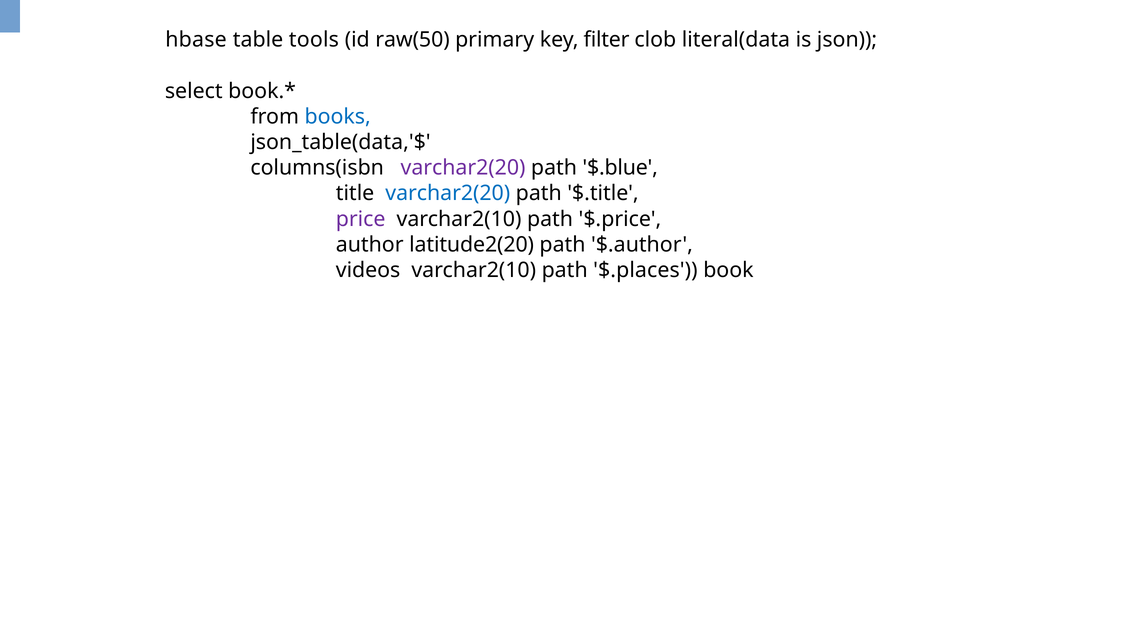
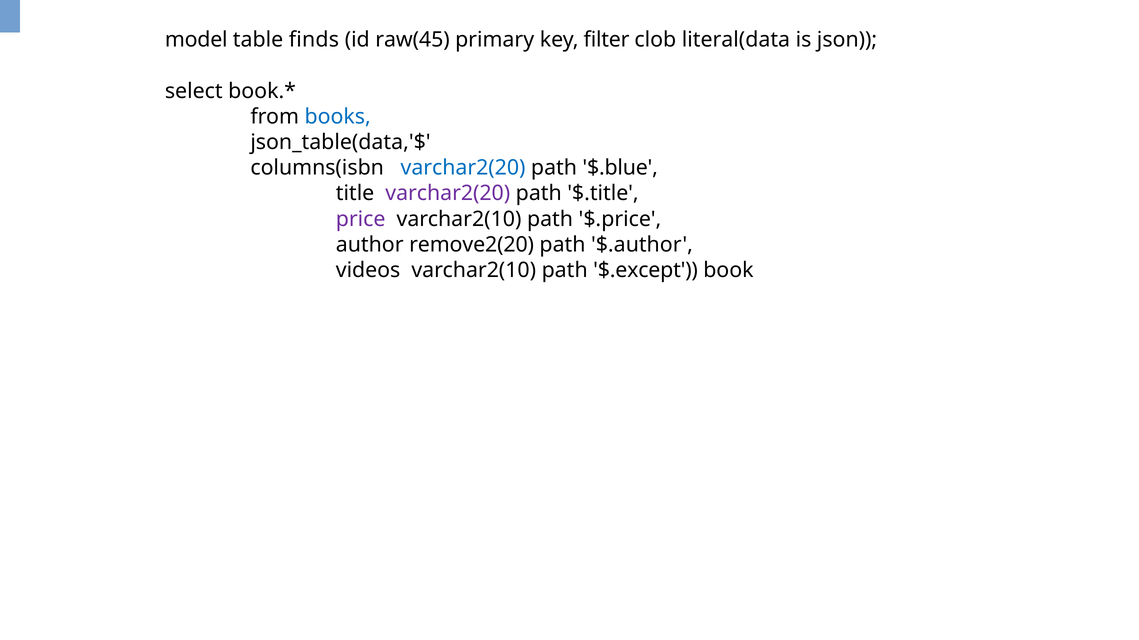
hbase: hbase -> model
tools: tools -> finds
raw(50: raw(50 -> raw(45
varchar2(20 at (463, 168) colour: purple -> blue
varchar2(20 at (448, 194) colour: blue -> purple
latitude2(20: latitude2(20 -> remove2(20
$.places: $.places -> $.except
